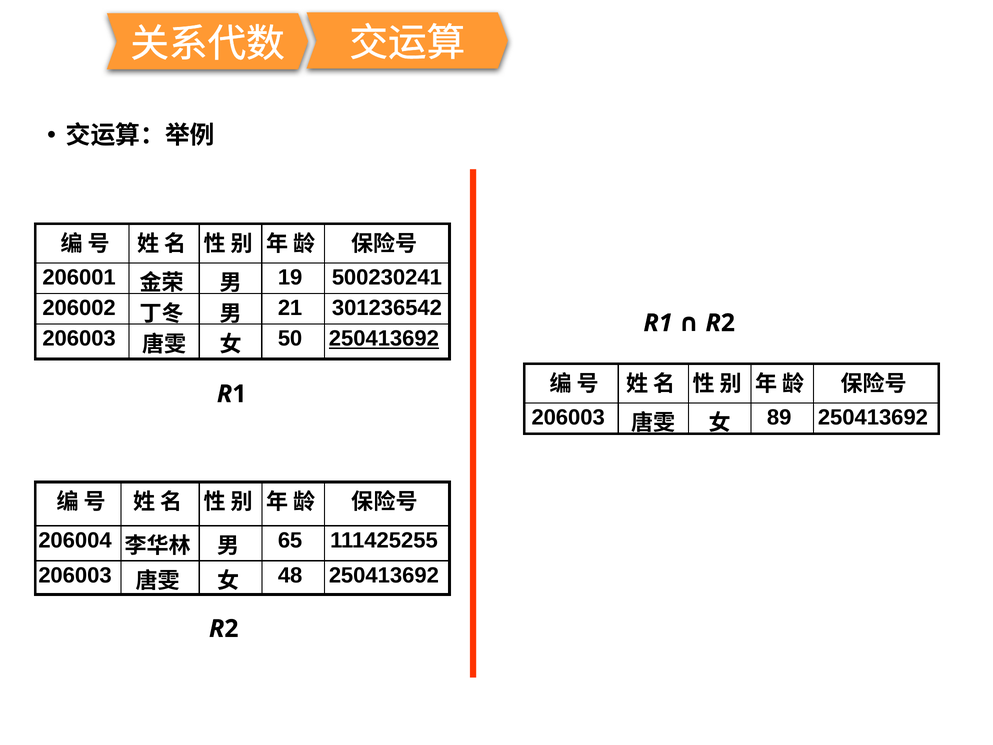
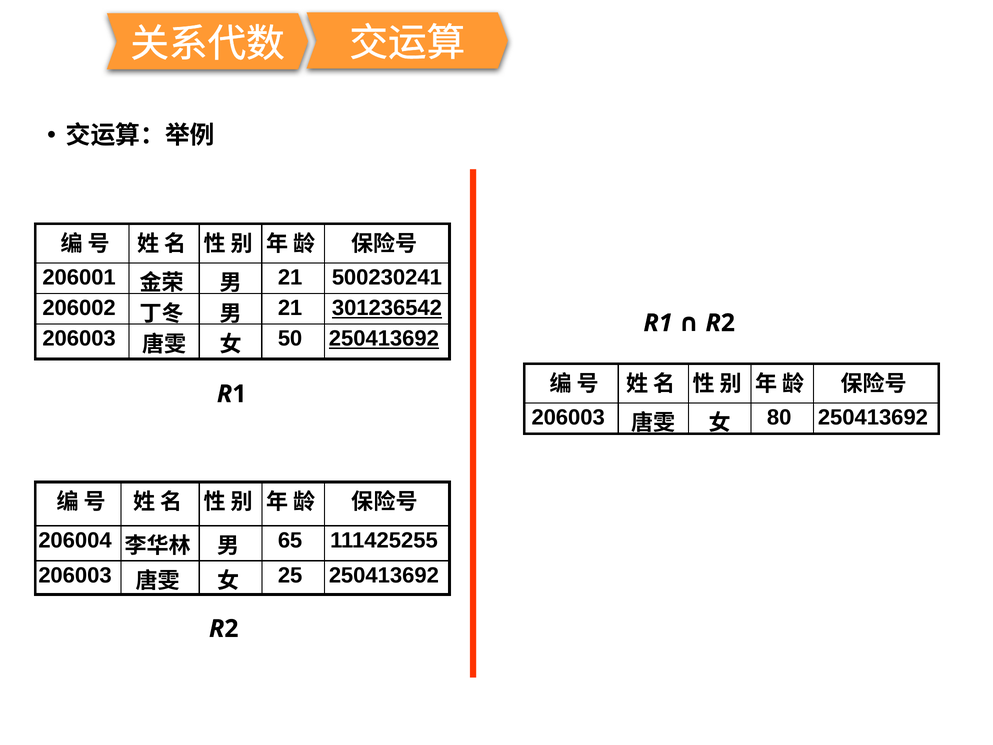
19 at (290, 277): 19 -> 21
301236542 underline: none -> present
89: 89 -> 80
48: 48 -> 25
